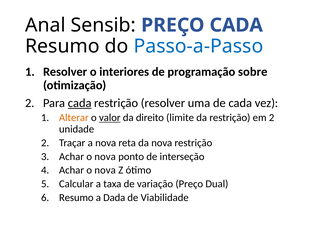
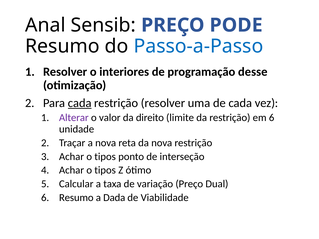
PREÇO CADA: CADA -> PODE
sobre: sobre -> desse
Alterar colour: orange -> purple
valor underline: present -> none
em 2: 2 -> 6
nova at (105, 157): nova -> tipos
nova at (105, 170): nova -> tipos
